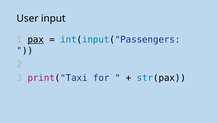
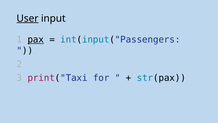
User underline: none -> present
